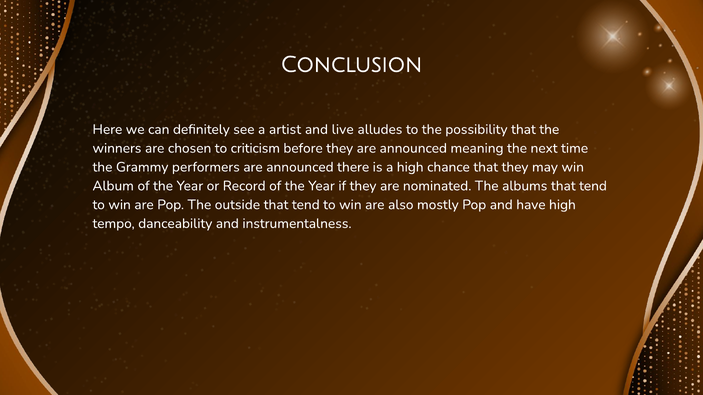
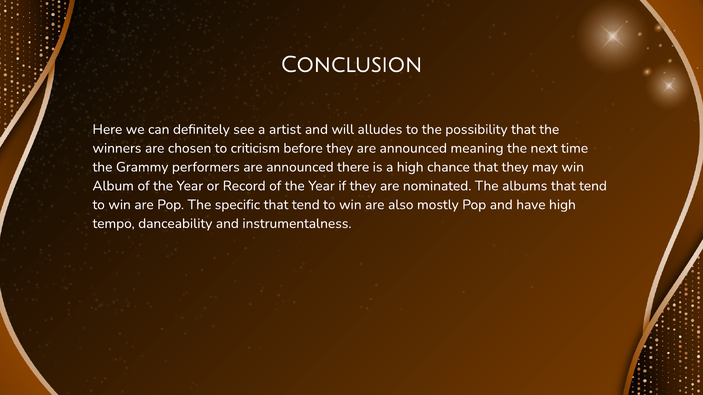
live: live -> will
outside: outside -> specific
